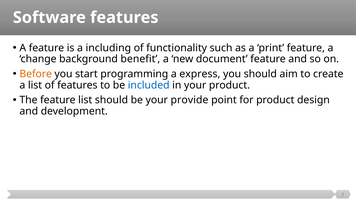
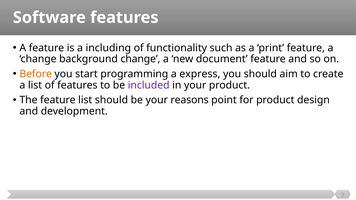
background benefit: benefit -> change
included colour: blue -> purple
provide: provide -> reasons
